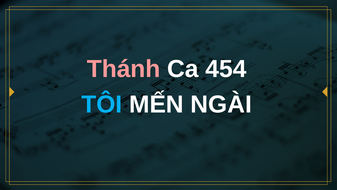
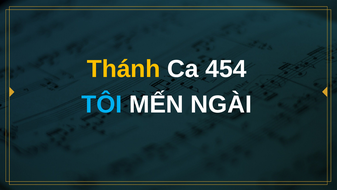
Thánh colour: pink -> yellow
